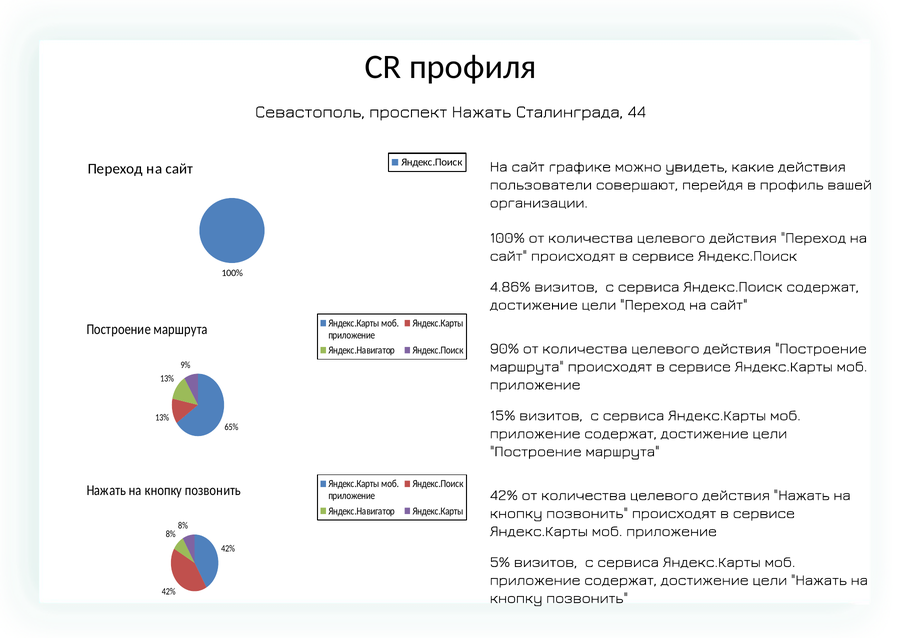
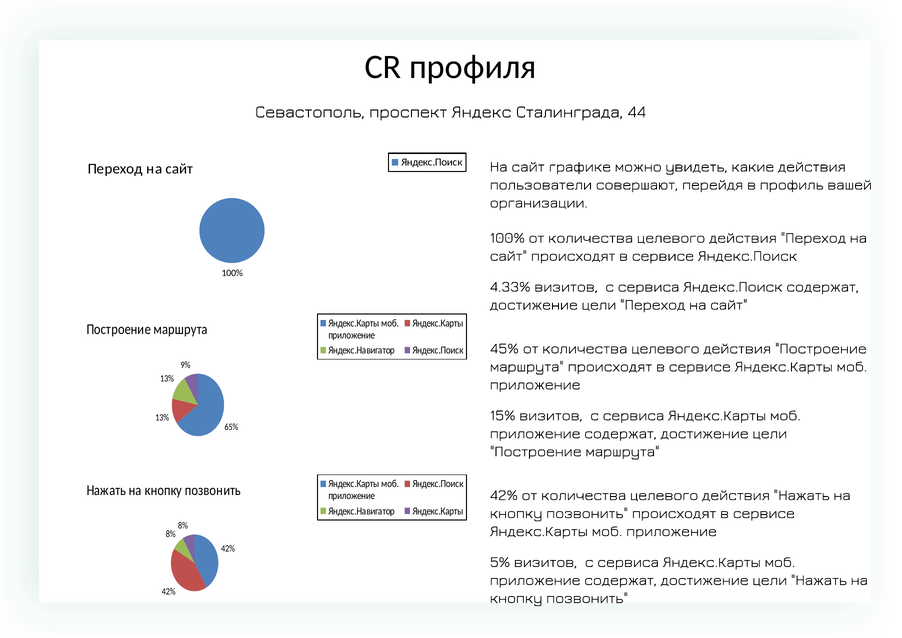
проспект Нажать: Нажать -> Яндекс
4.86%: 4.86% -> 4.33%
90%: 90% -> 45%
